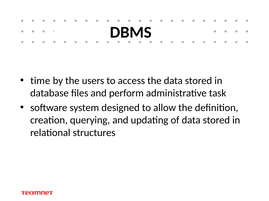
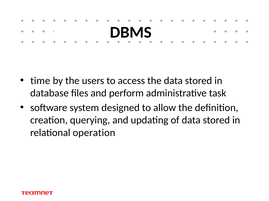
structures: structures -> operation
